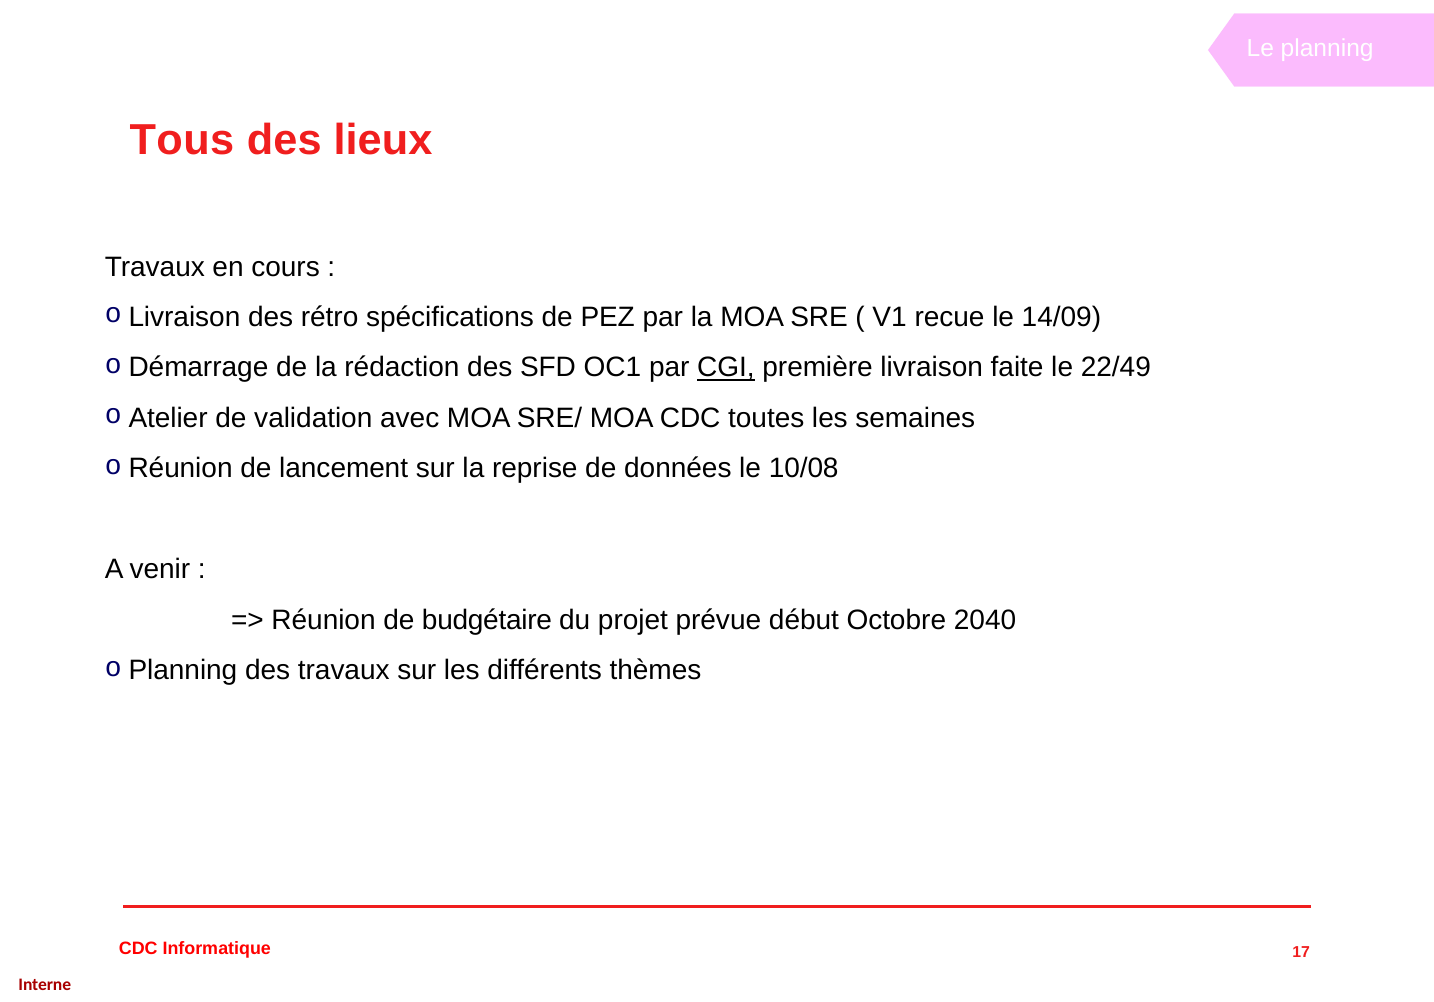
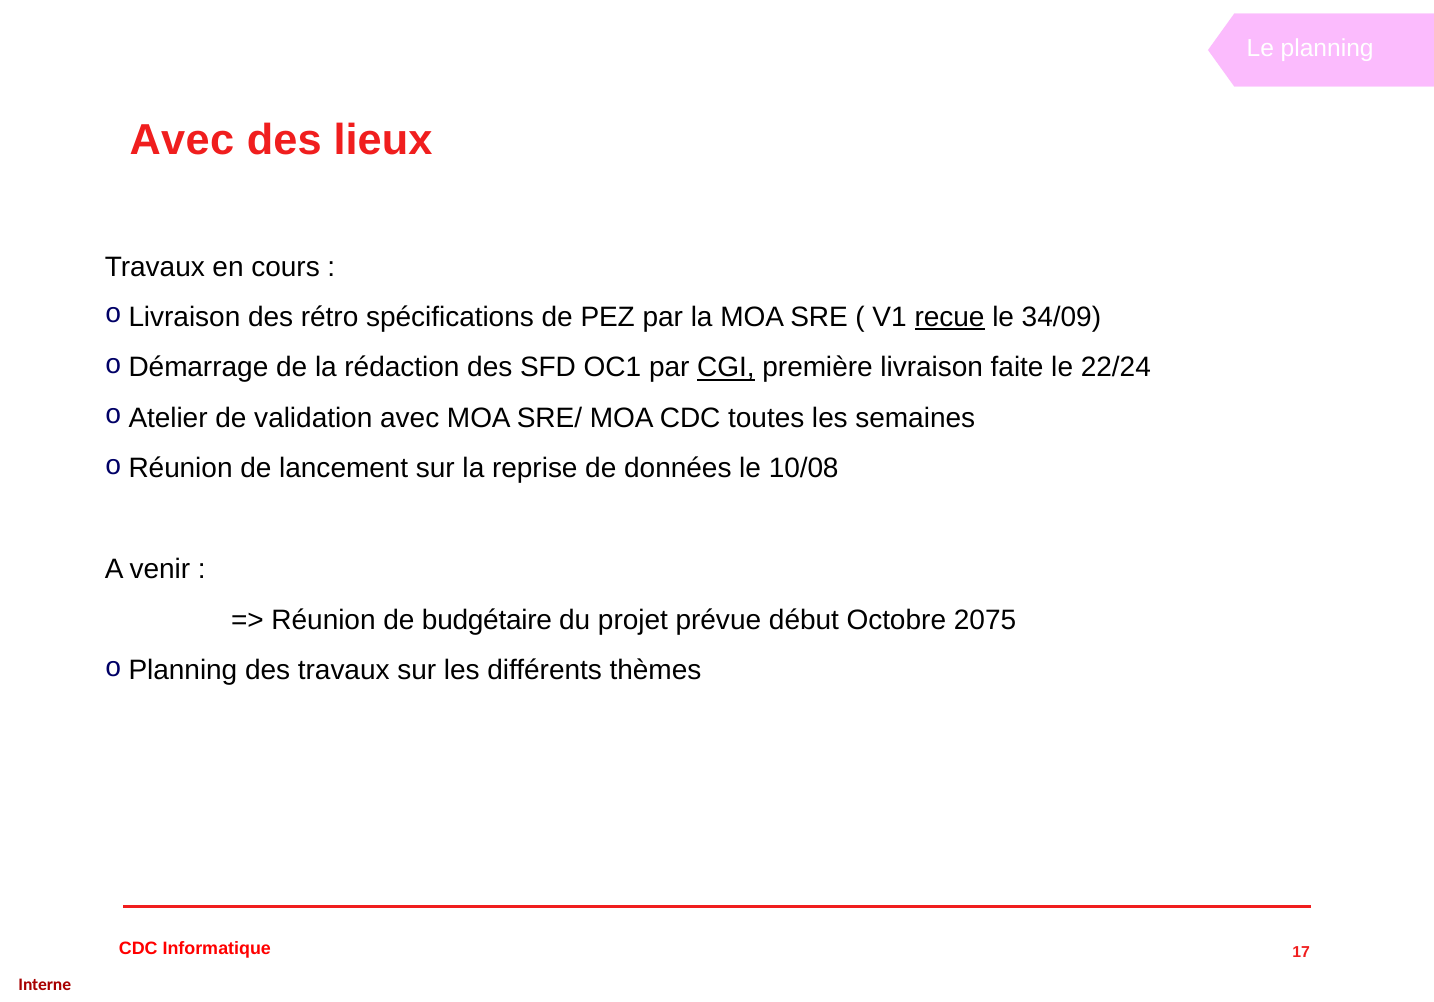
Tous at (182, 140): Tous -> Avec
recue underline: none -> present
14/09: 14/09 -> 34/09
22/49: 22/49 -> 22/24
2040: 2040 -> 2075
